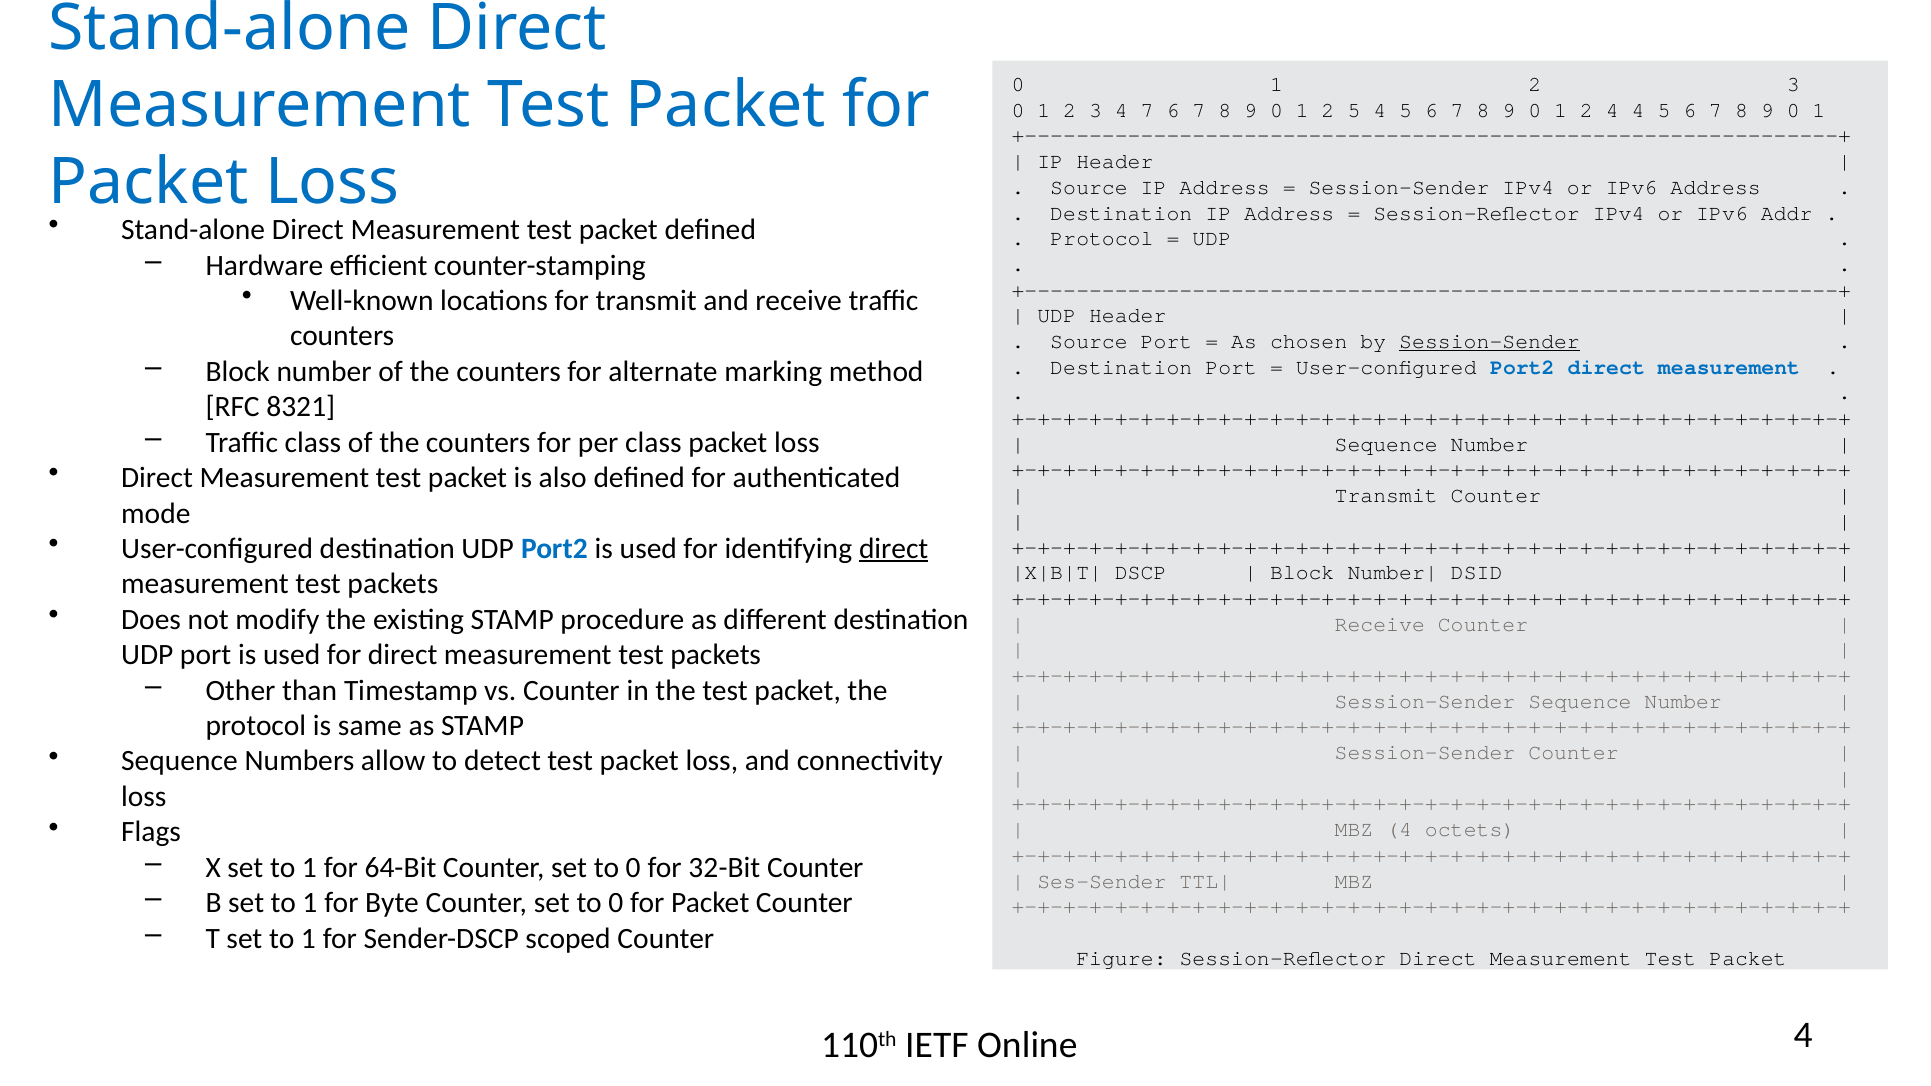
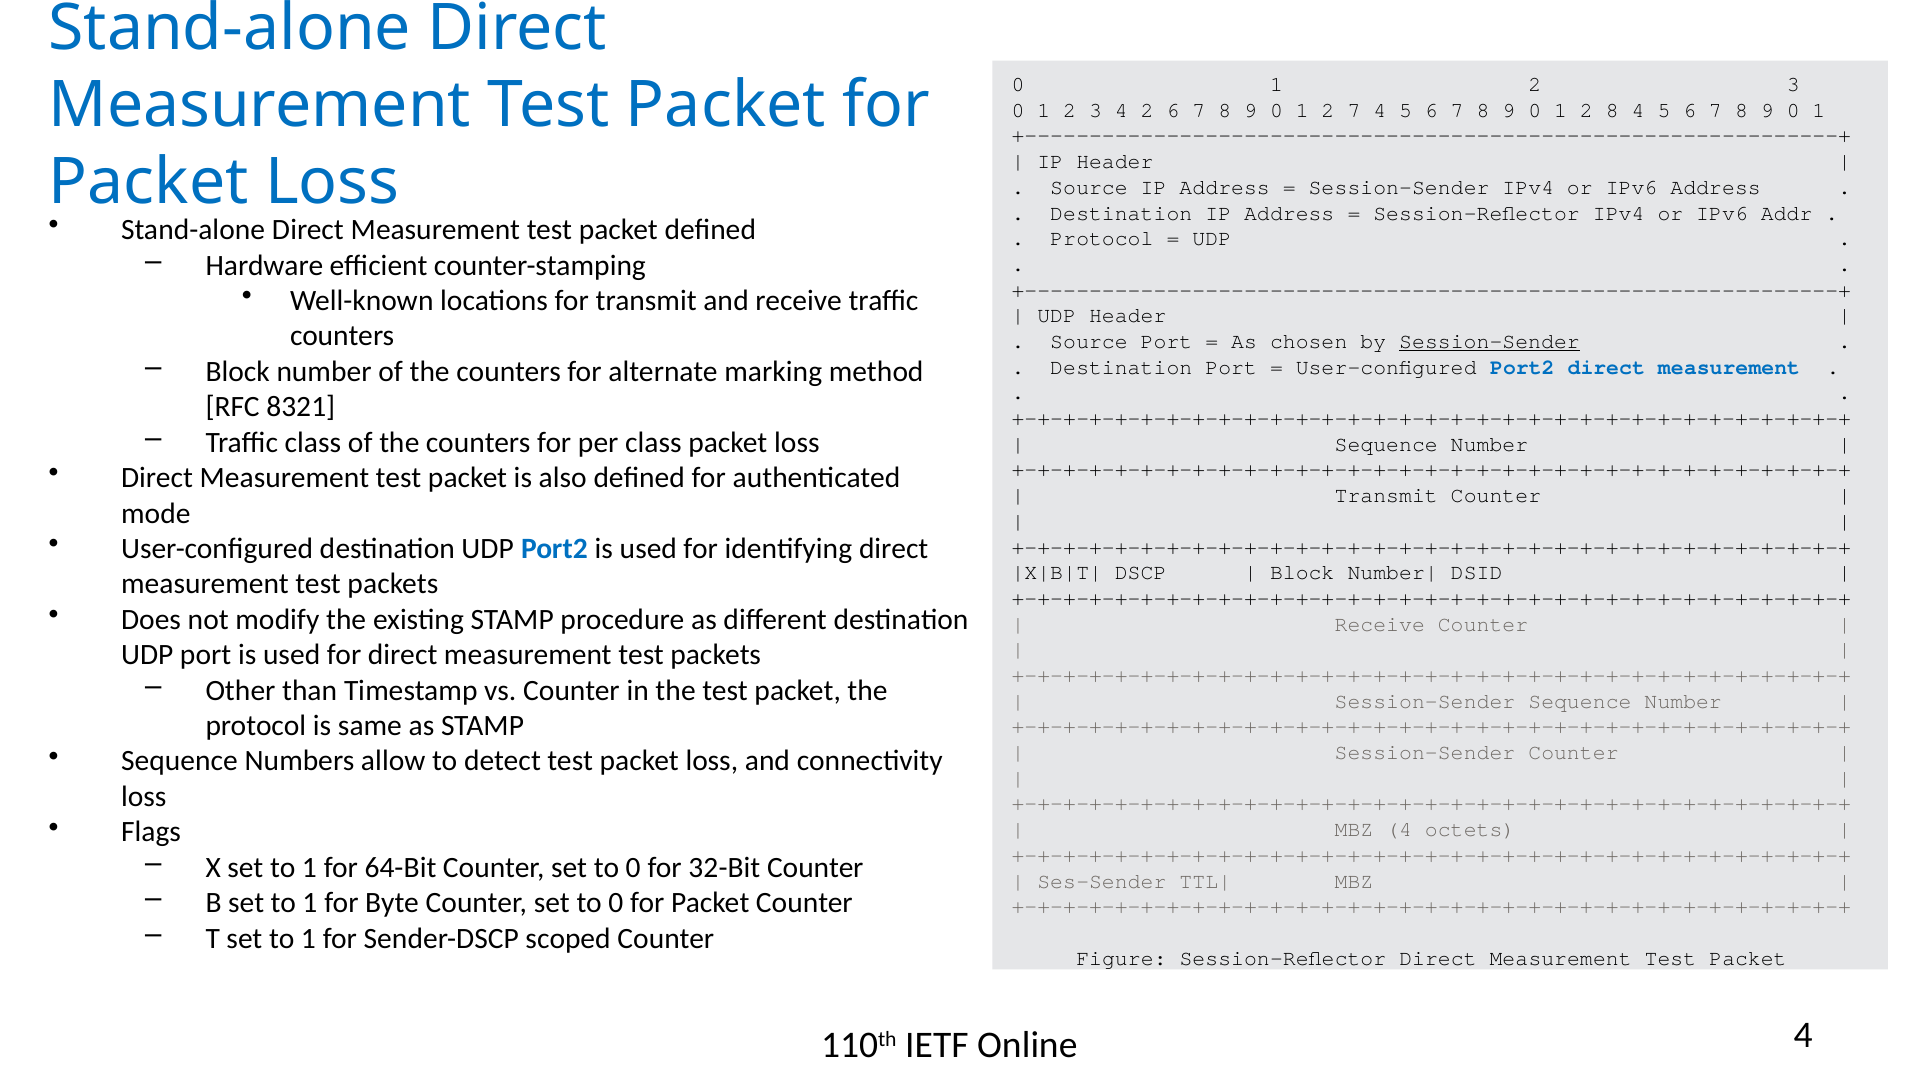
4 7: 7 -> 2
2 5: 5 -> 7
2 4: 4 -> 8
direct at (894, 549) underline: present -> none
